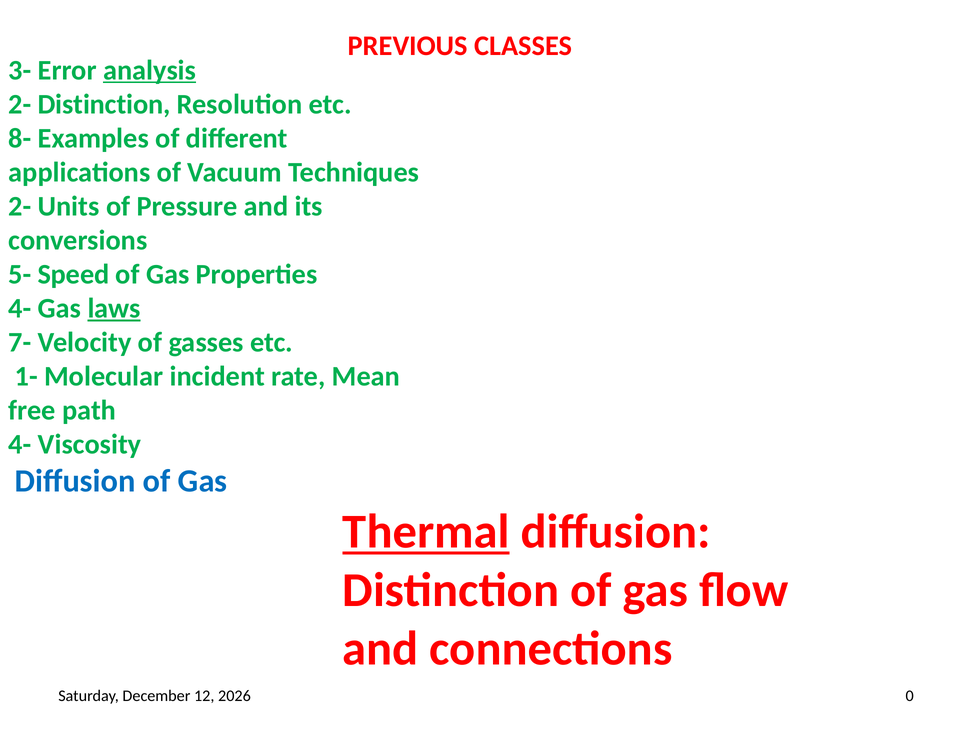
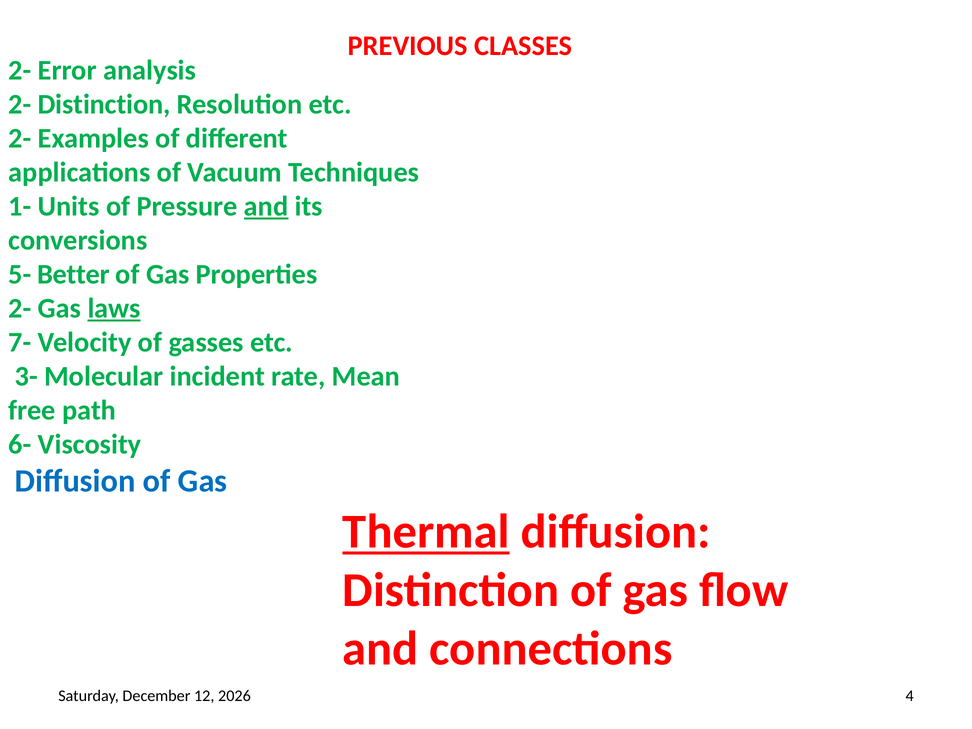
3- at (20, 70): 3- -> 2-
analysis underline: present -> none
8- at (20, 138): 8- -> 2-
2- at (20, 206): 2- -> 1-
and at (266, 206) underline: none -> present
Speed: Speed -> Better
4- at (20, 308): 4- -> 2-
1-: 1- -> 3-
4- at (20, 444): 4- -> 6-
0: 0 -> 4
